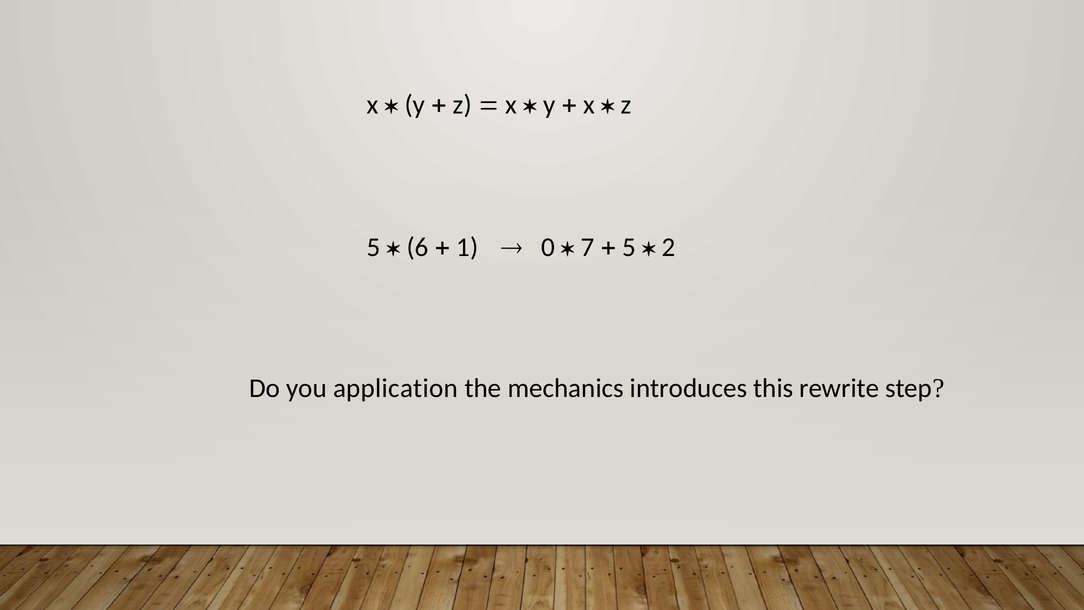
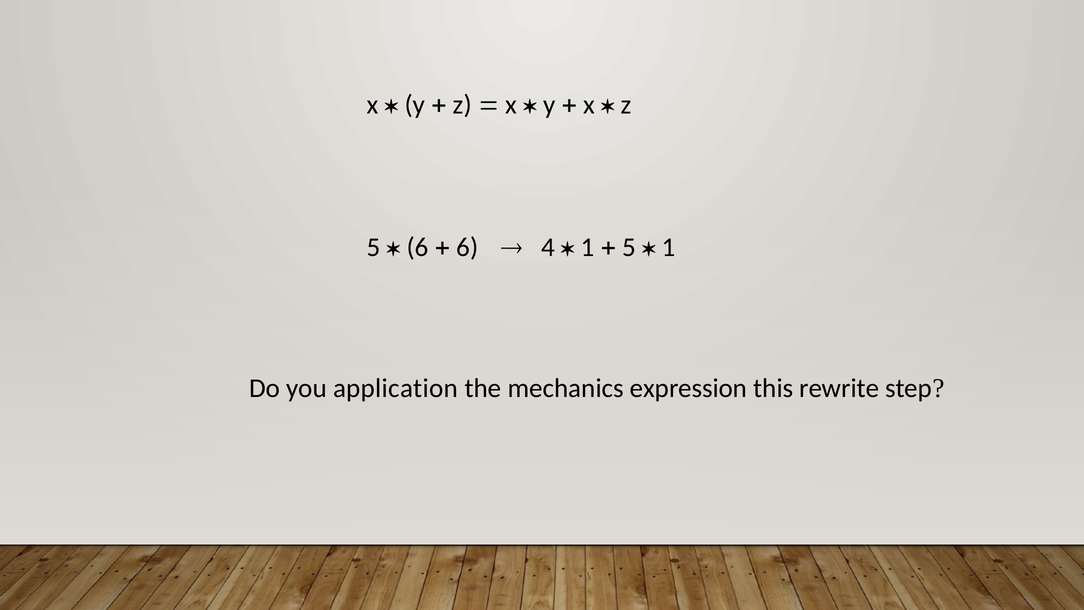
1 at (467, 247): 1 -> 6
0: 0 -> 4
7 at (588, 247): 7 -> 1
2 at (669, 247): 2 -> 1
introduces: introduces -> expression
